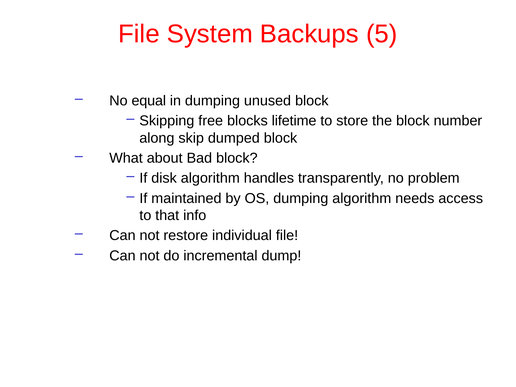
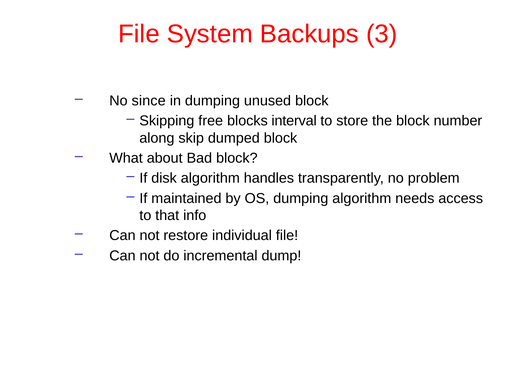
5: 5 -> 3
equal: equal -> since
lifetime: lifetime -> interval
